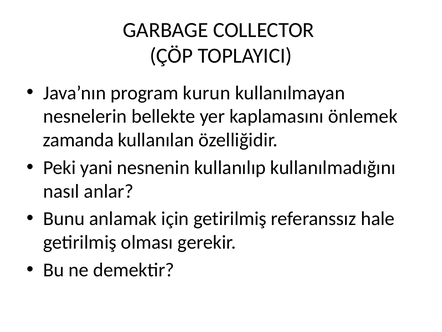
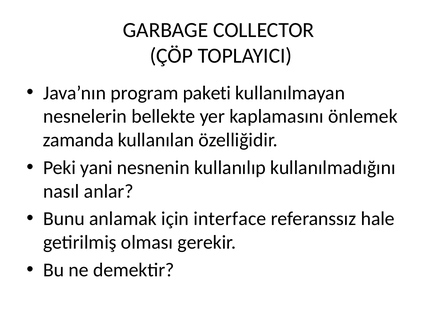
kurun: kurun -> paketi
için getirilmiş: getirilmiş -> interface
